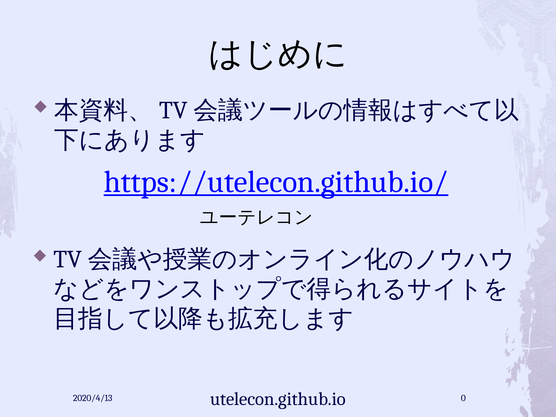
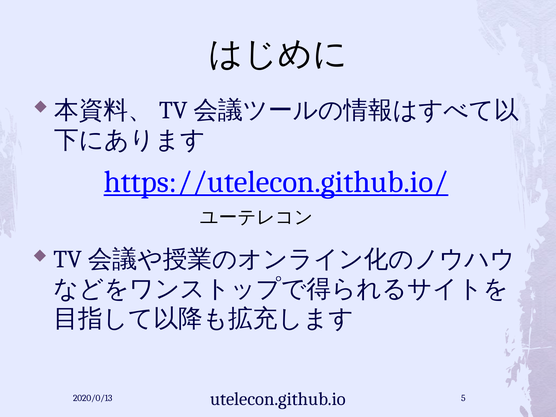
2020/4/13: 2020/4/13 -> 2020/0/13
0: 0 -> 5
